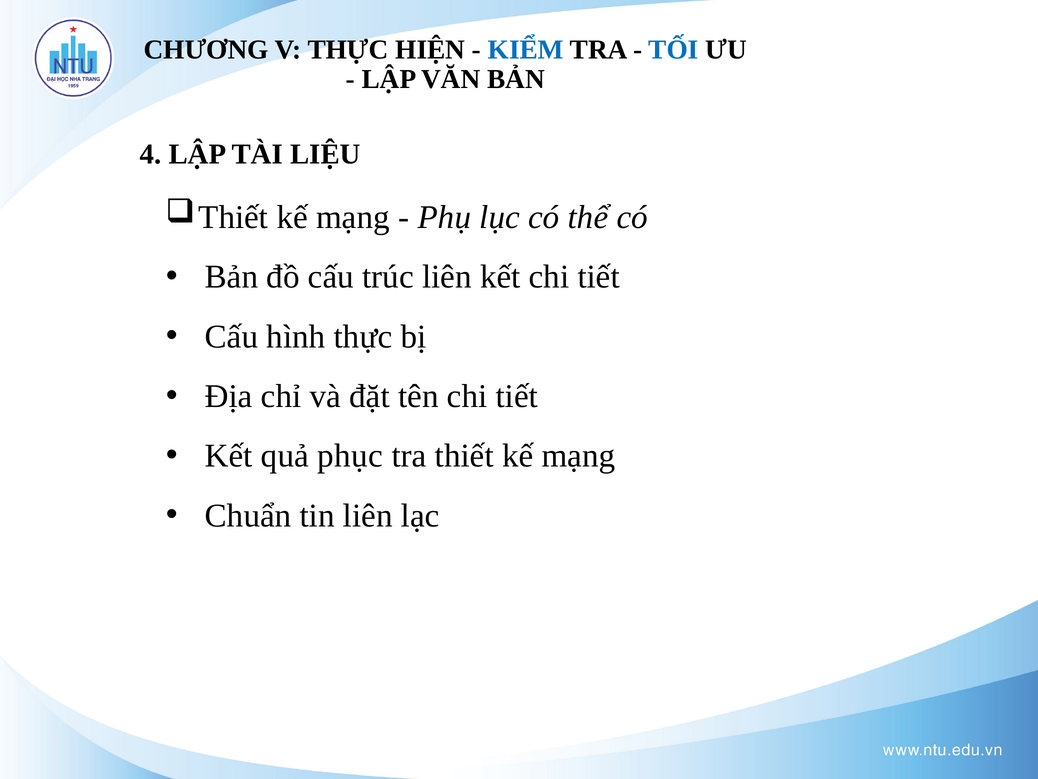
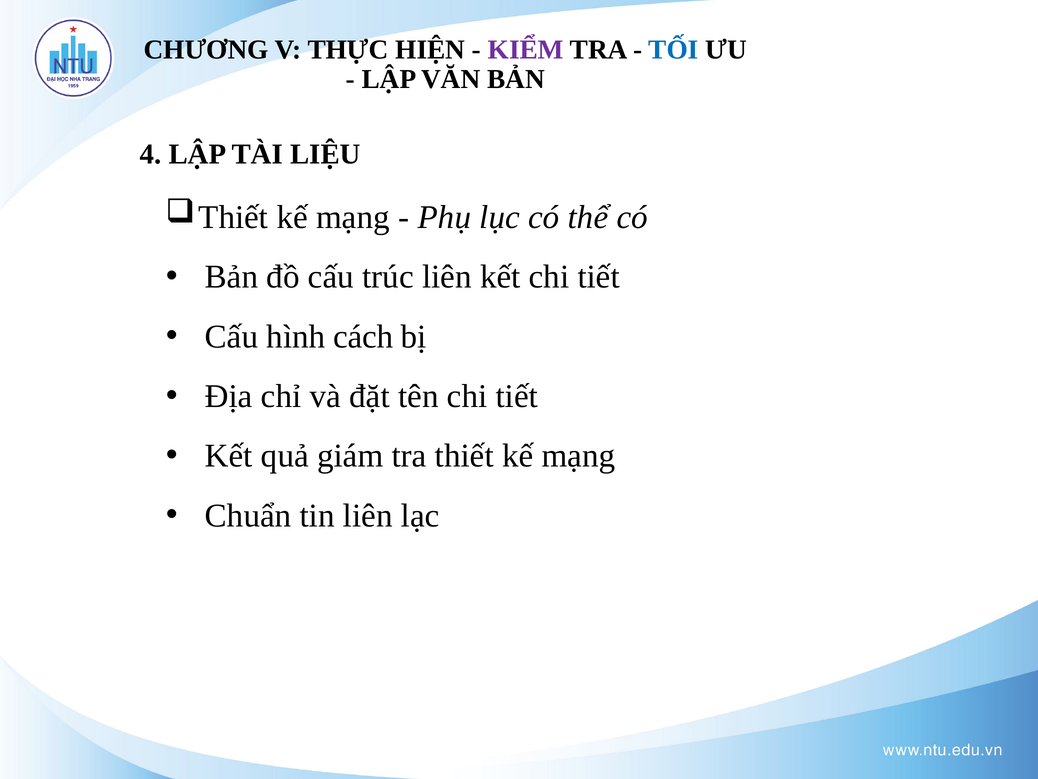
KIỂM colour: blue -> purple
hình thực: thực -> cách
phục: phục -> giám
